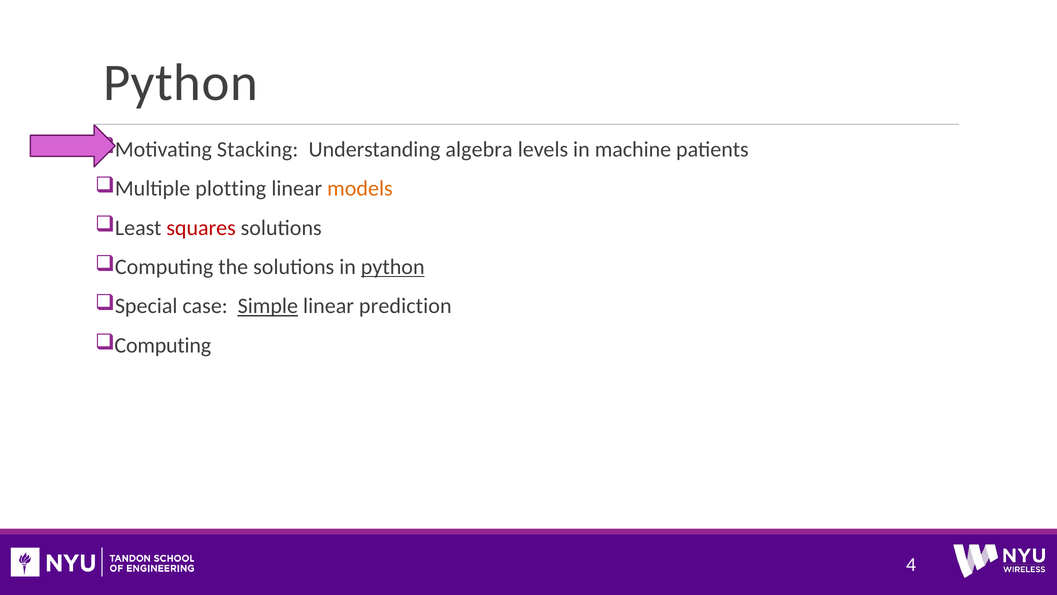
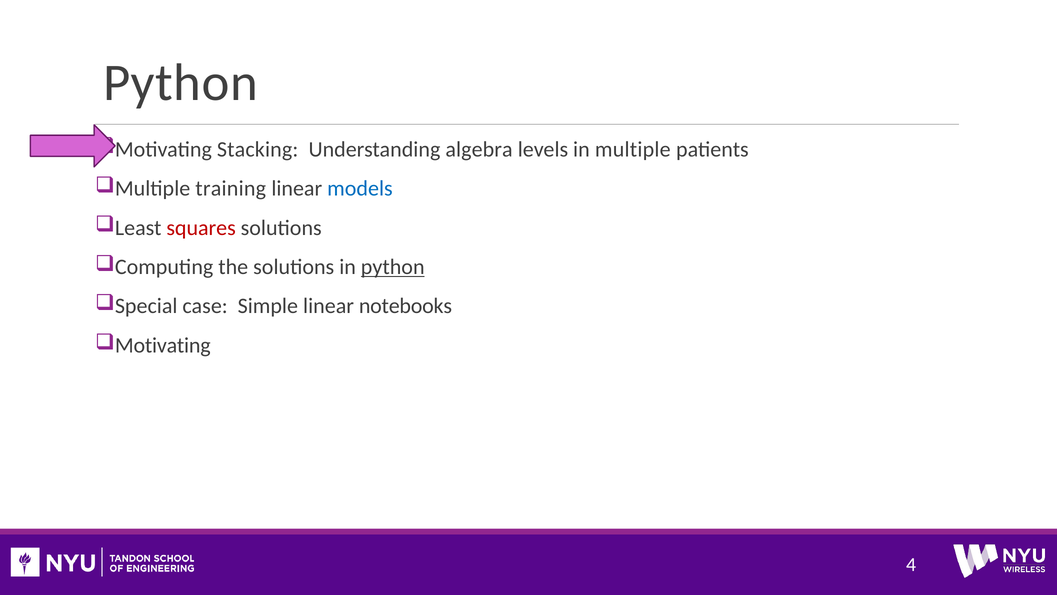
in machine: machine -> multiple
plotting: plotting -> training
models colour: orange -> blue
Simple underline: present -> none
prediction: prediction -> notebooks
Computing at (163, 345): Computing -> Motivating
